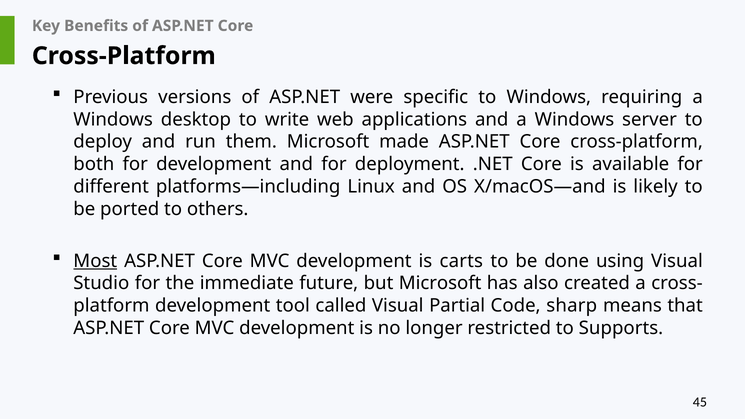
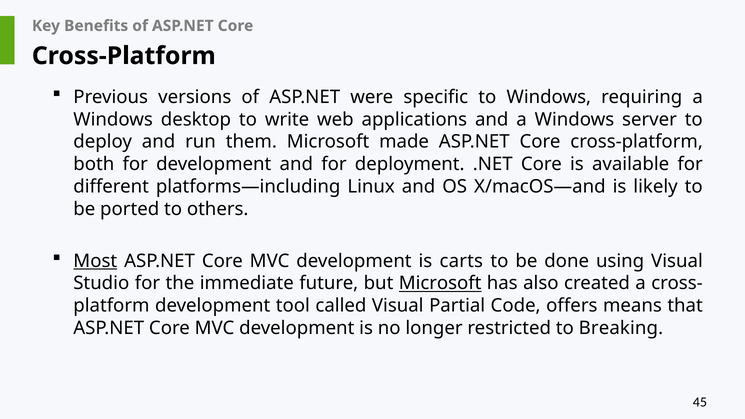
Microsoft at (440, 283) underline: none -> present
sharp: sharp -> offers
Supports: Supports -> Breaking
